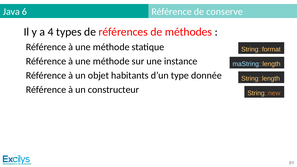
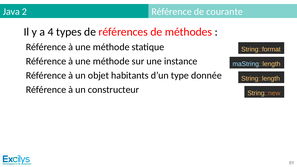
6: 6 -> 2
conserve: conserve -> courante
